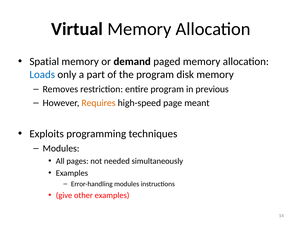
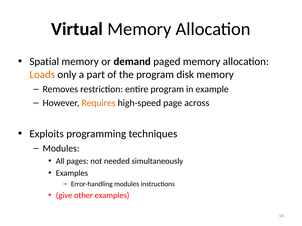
Loads colour: blue -> orange
previous: previous -> example
meant: meant -> across
